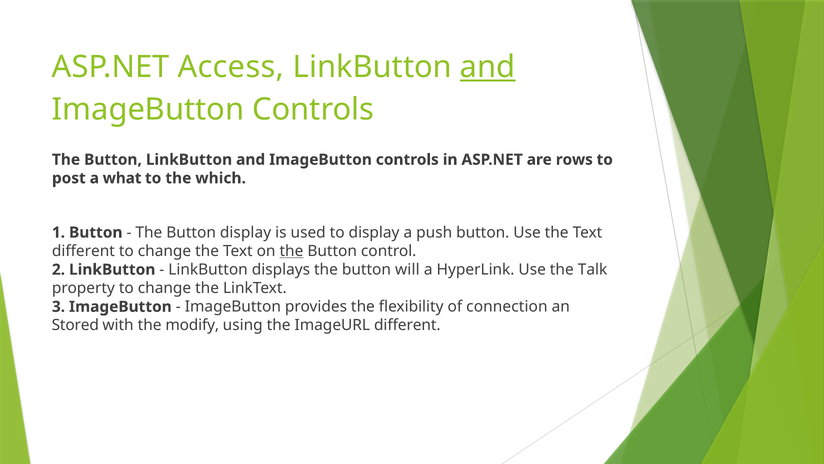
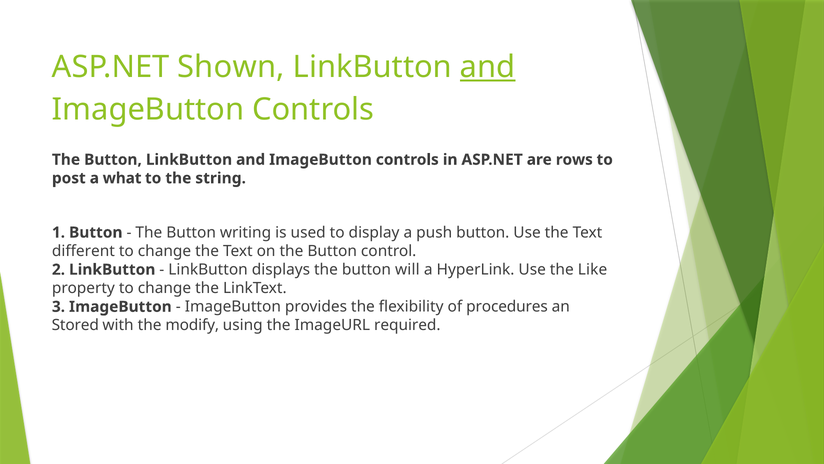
Access: Access -> Shown
which: which -> string
Button display: display -> writing
the at (291, 251) underline: present -> none
Talk: Talk -> Like
connection: connection -> procedures
ImageURL different: different -> required
